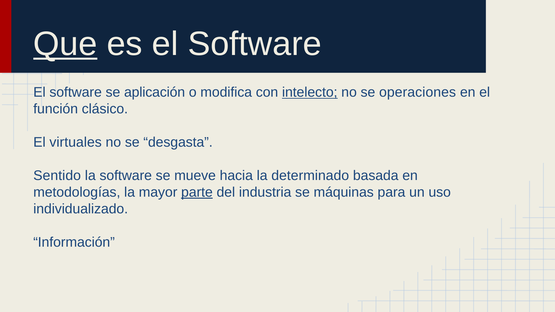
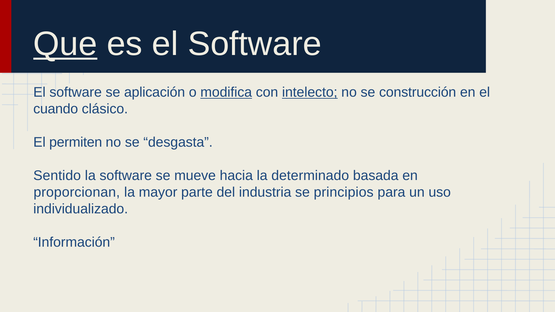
modifica underline: none -> present
operaciones: operaciones -> construcción
función: función -> cuando
virtuales: virtuales -> permiten
metodologías: metodologías -> proporcionan
parte underline: present -> none
máquinas: máquinas -> principios
